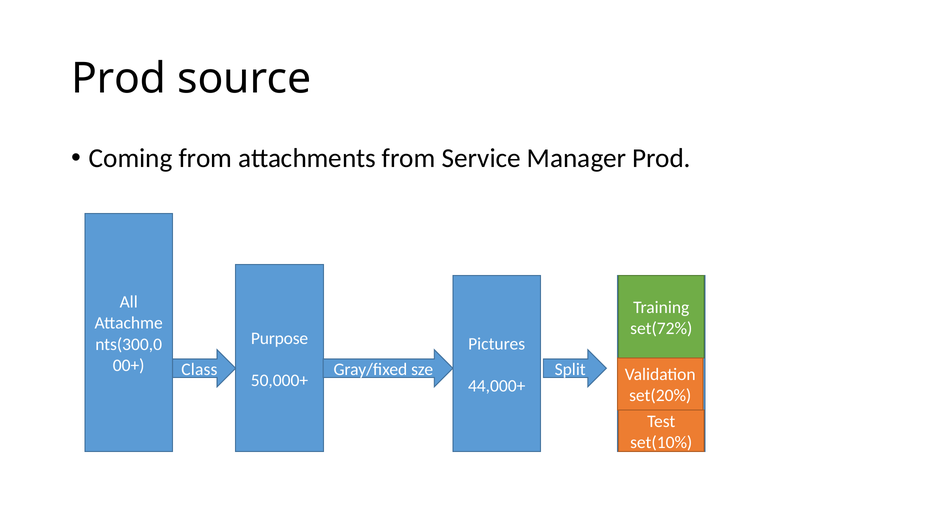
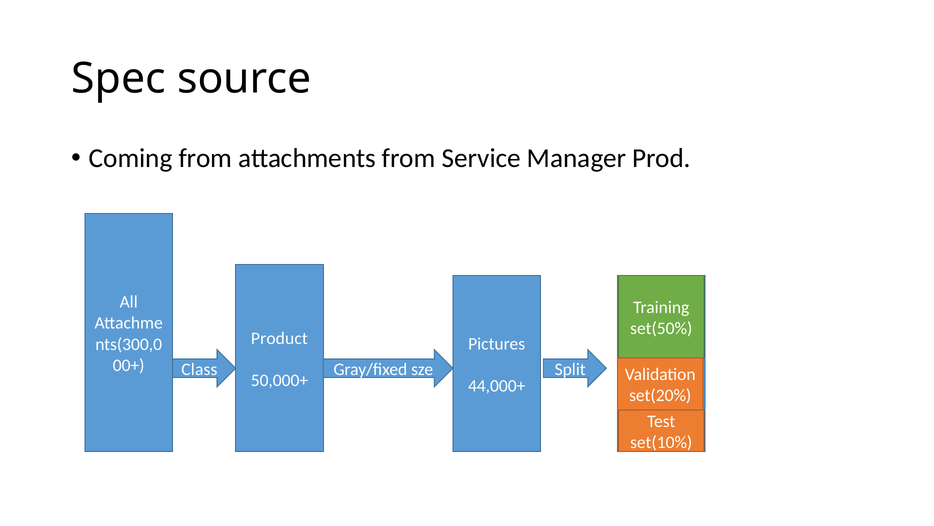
Prod at (119, 78): Prod -> Spec
set(72%: set(72% -> set(50%
Purpose: Purpose -> Product
